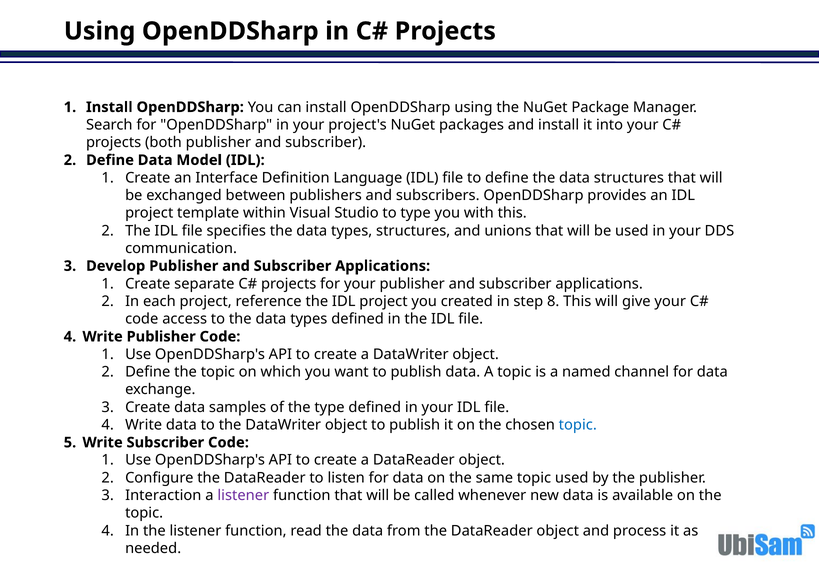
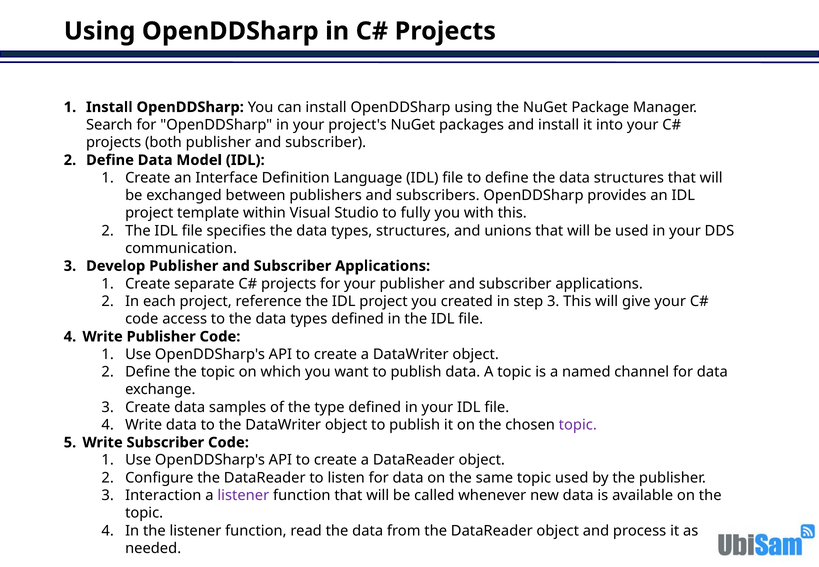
to type: type -> fully
step 8: 8 -> 3
topic at (578, 425) colour: blue -> purple
